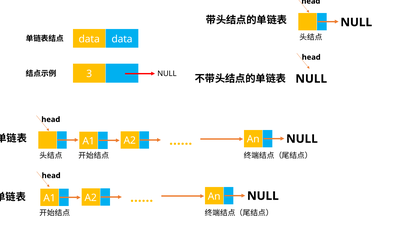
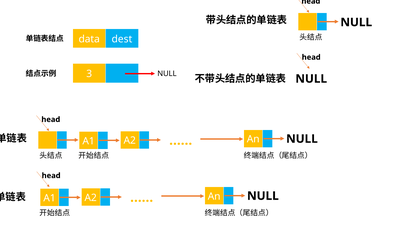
data data: data -> dest
